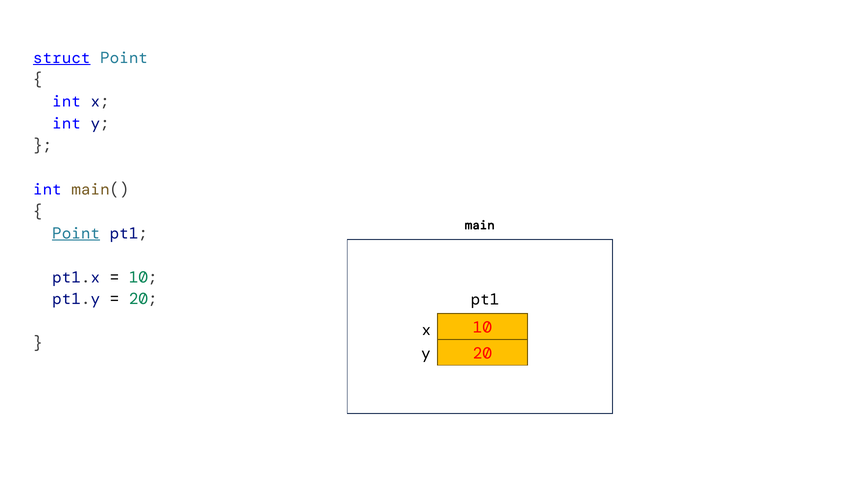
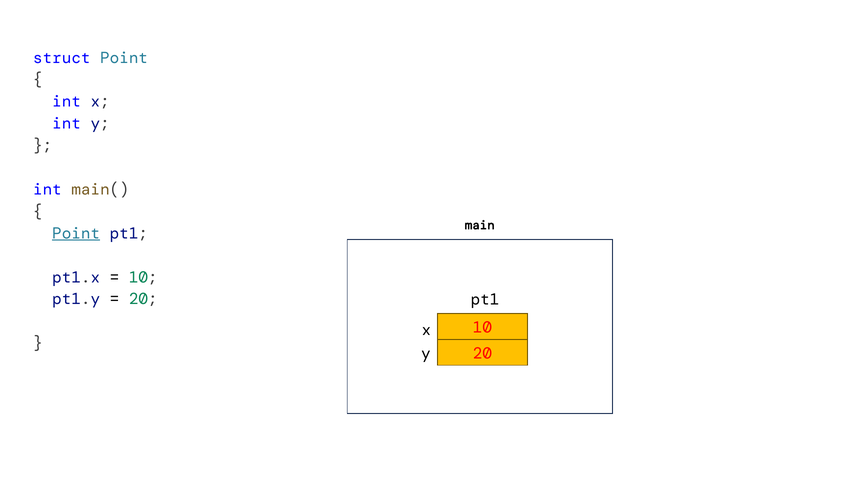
struct underline: present -> none
